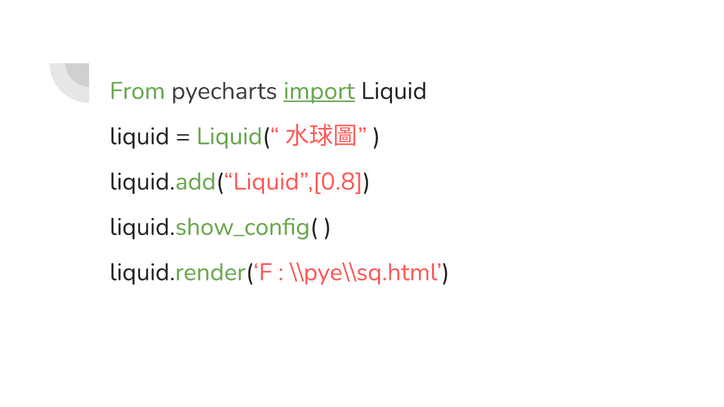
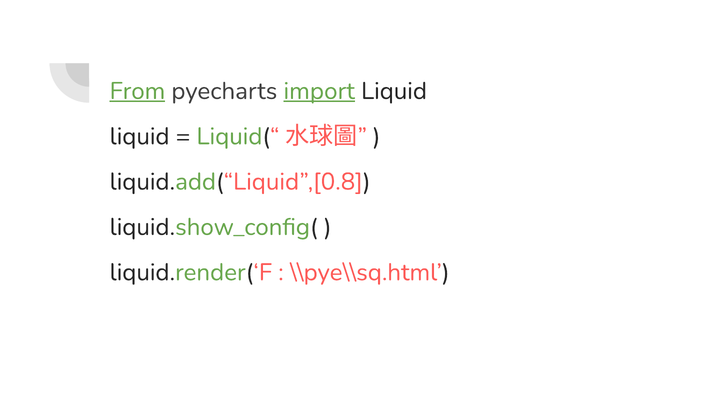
From underline: none -> present
